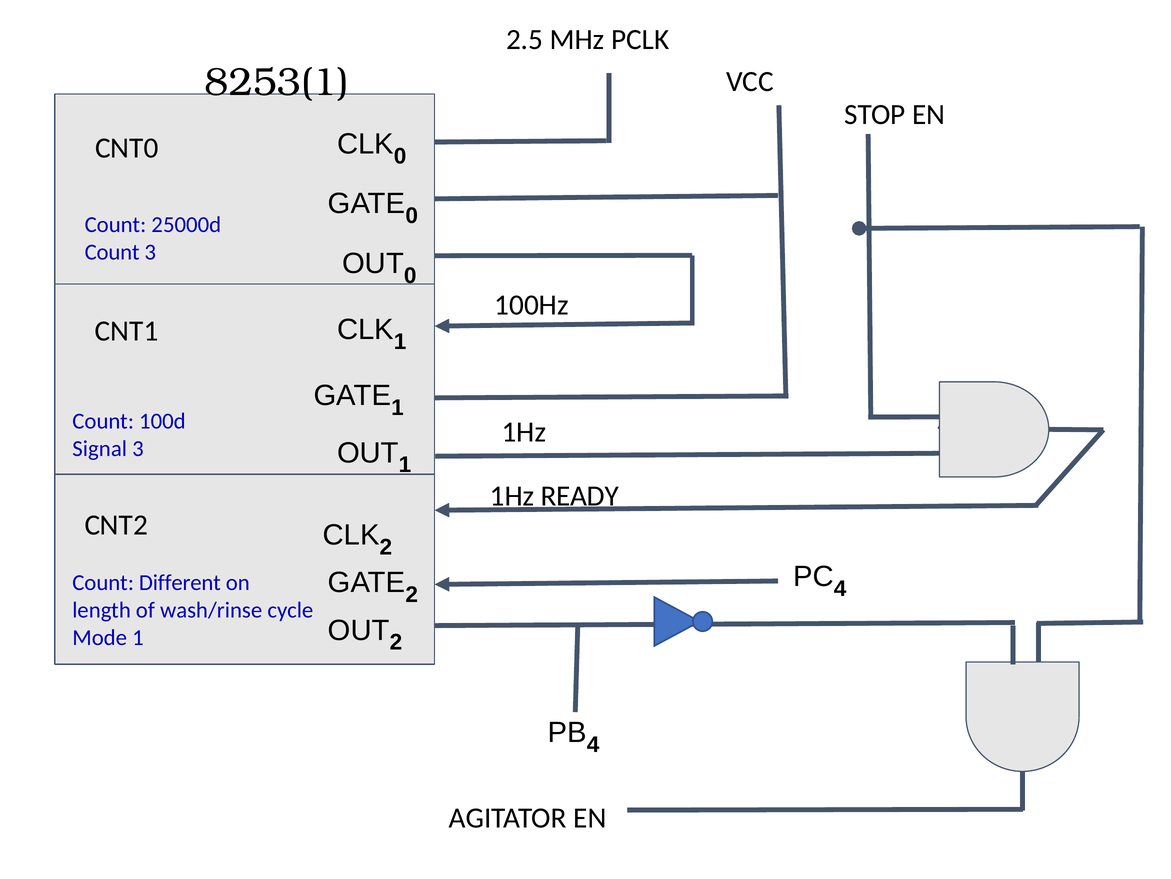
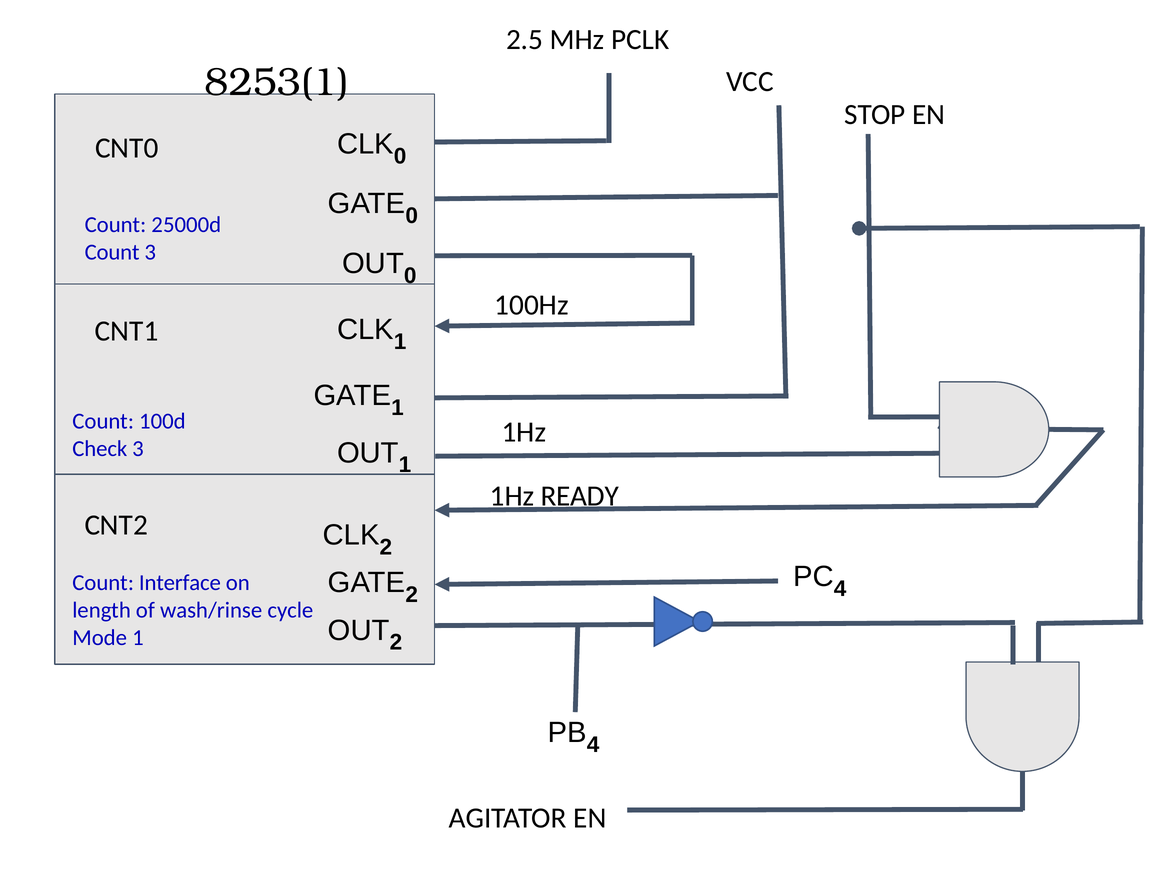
Signal: Signal -> Check
Different: Different -> Interface
